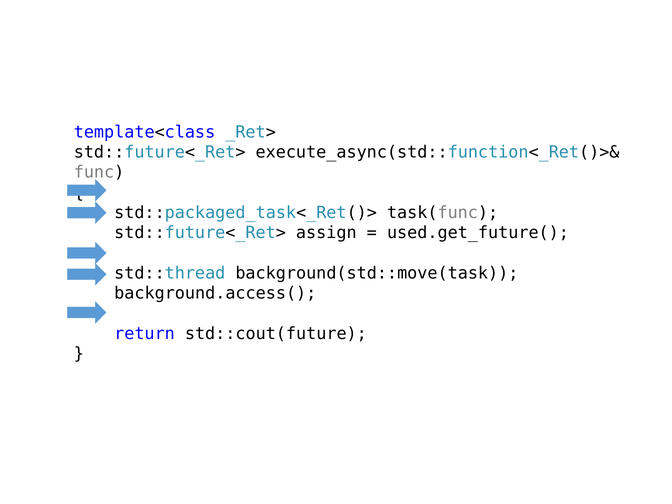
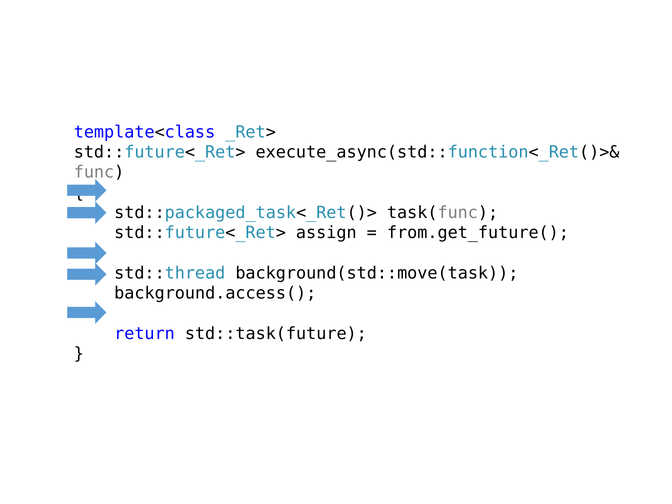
used.get_future(: used.get_future( -> from.get_future(
std::cout(future: std::cout(future -> std::task(future
